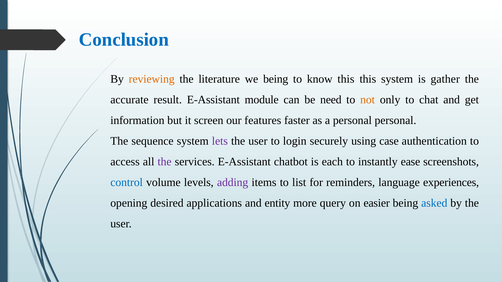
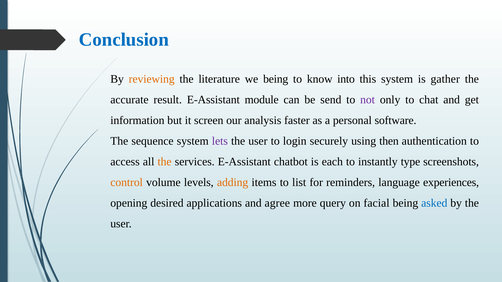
know this: this -> into
need: need -> send
not colour: orange -> purple
features: features -> analysis
personal personal: personal -> software
case: case -> then
the at (165, 162) colour: purple -> orange
ease: ease -> type
control colour: blue -> orange
adding colour: purple -> orange
entity: entity -> agree
easier: easier -> facial
